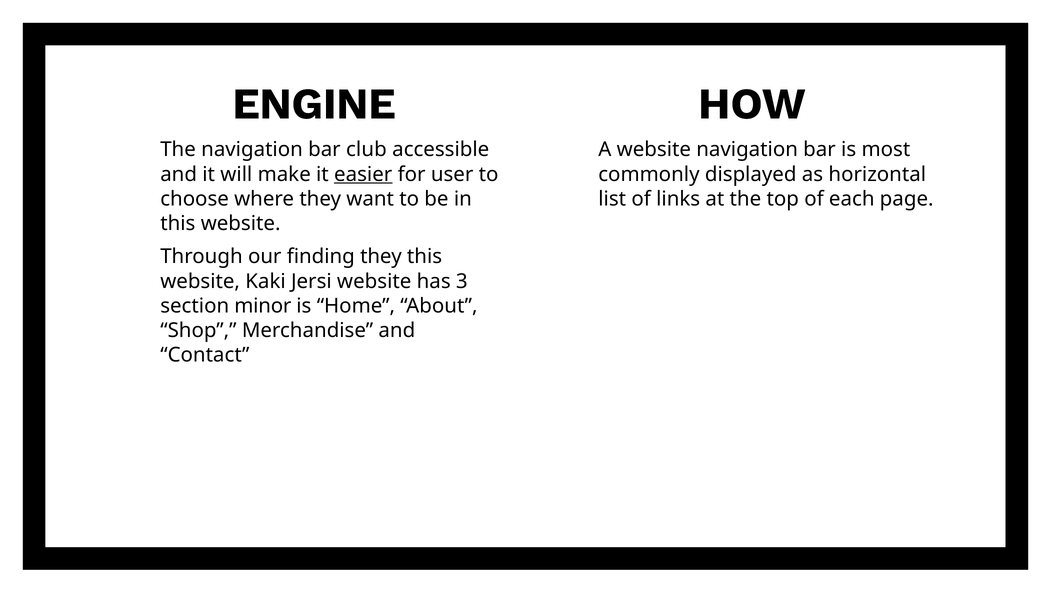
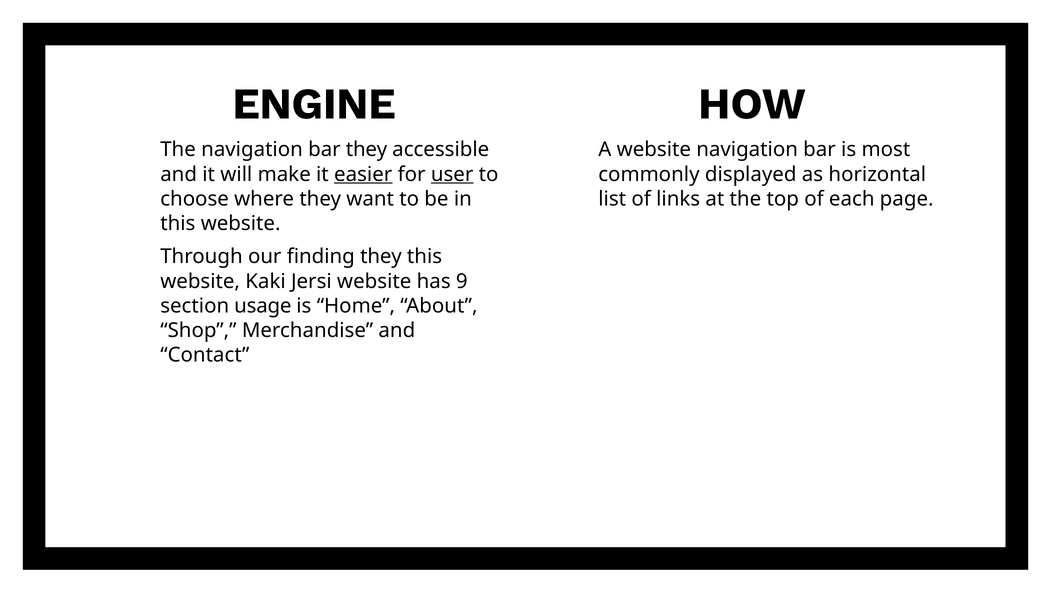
bar club: club -> they
user underline: none -> present
3: 3 -> 9
minor: minor -> usage
